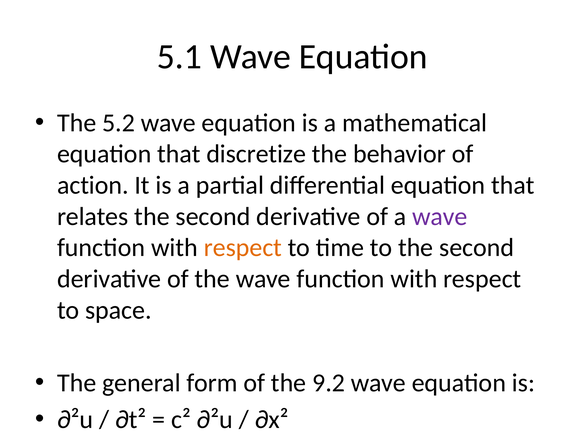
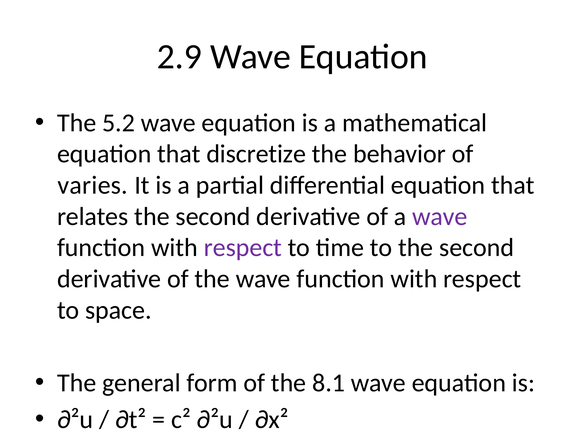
5.1: 5.1 -> 2.9
action: action -> varies
respect at (243, 248) colour: orange -> purple
9.2: 9.2 -> 8.1
